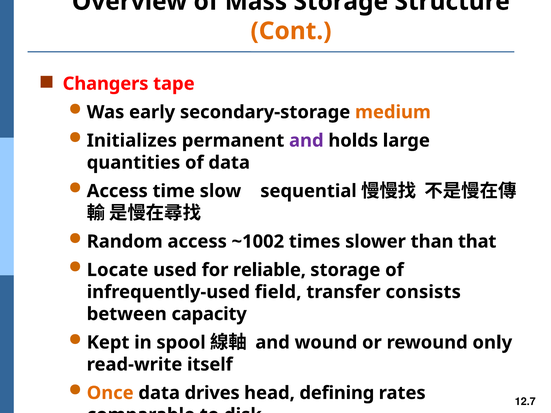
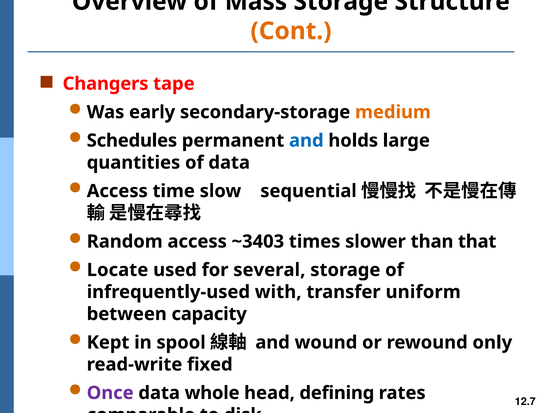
Initializes: Initializes -> Schedules
and at (306, 141) colour: purple -> blue
~1002: ~1002 -> ~3403
reliable: reliable -> several
field: field -> with
consists: consists -> uniform
itself: itself -> fixed
Once colour: orange -> purple
drives: drives -> whole
